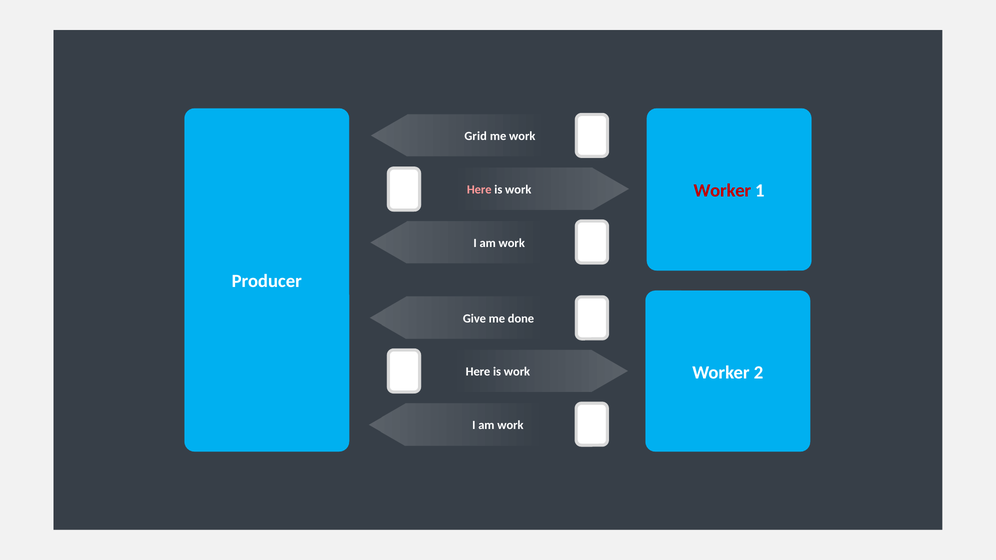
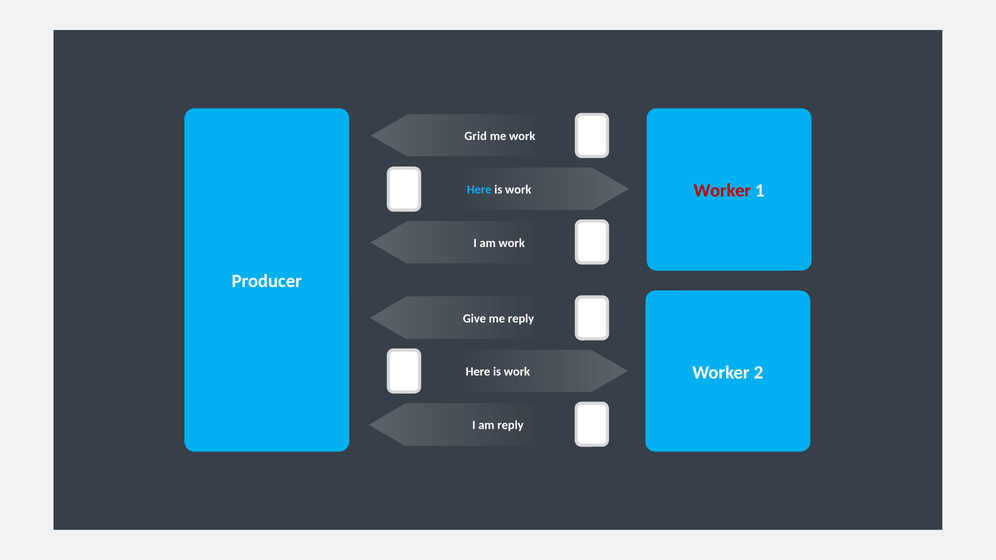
Here at (479, 190) colour: pink -> light blue
me done: done -> reply
work at (510, 425): work -> reply
